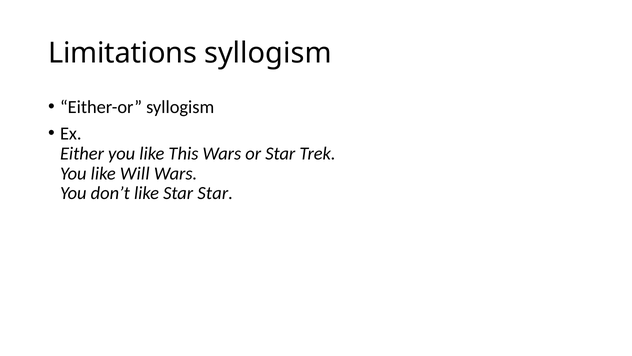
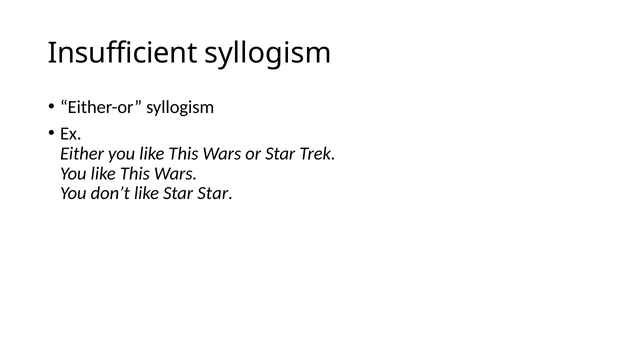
Limitations: Limitations -> Insufficient
Will at (135, 173): Will -> This
